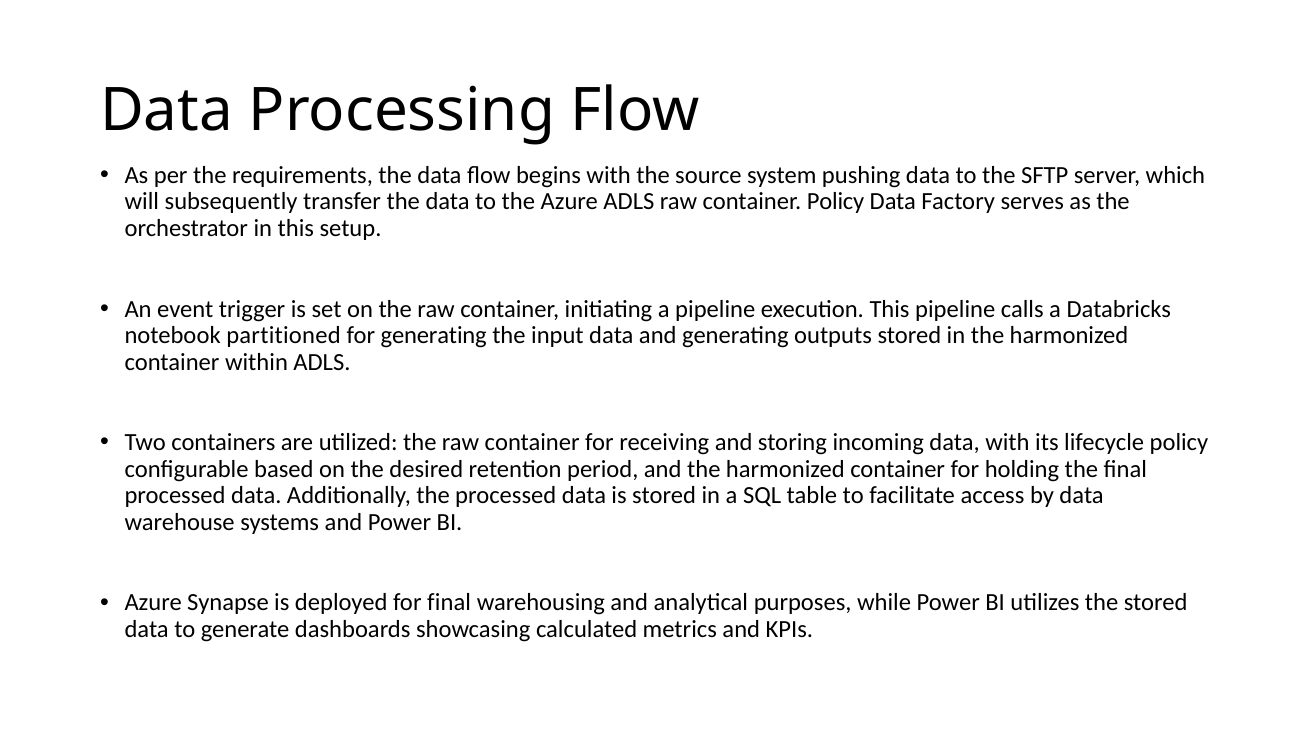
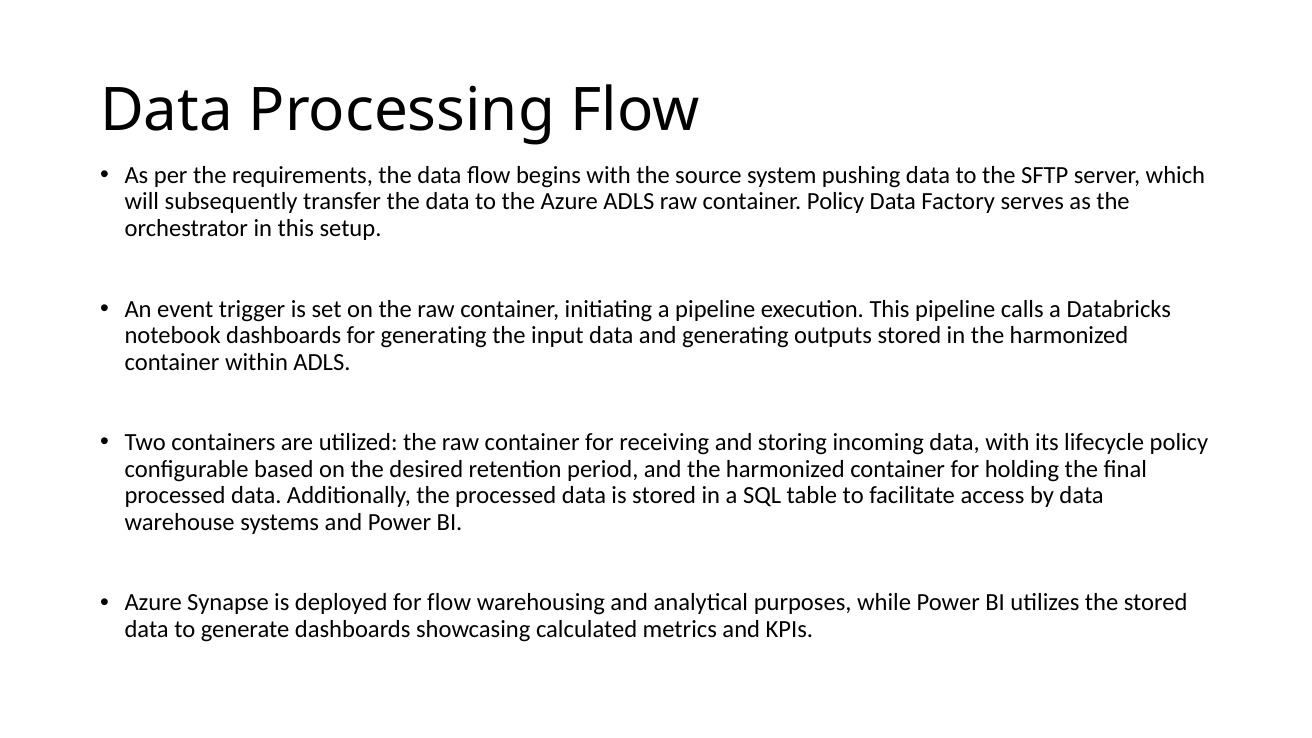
notebook partitioned: partitioned -> dashboards
for final: final -> flow
